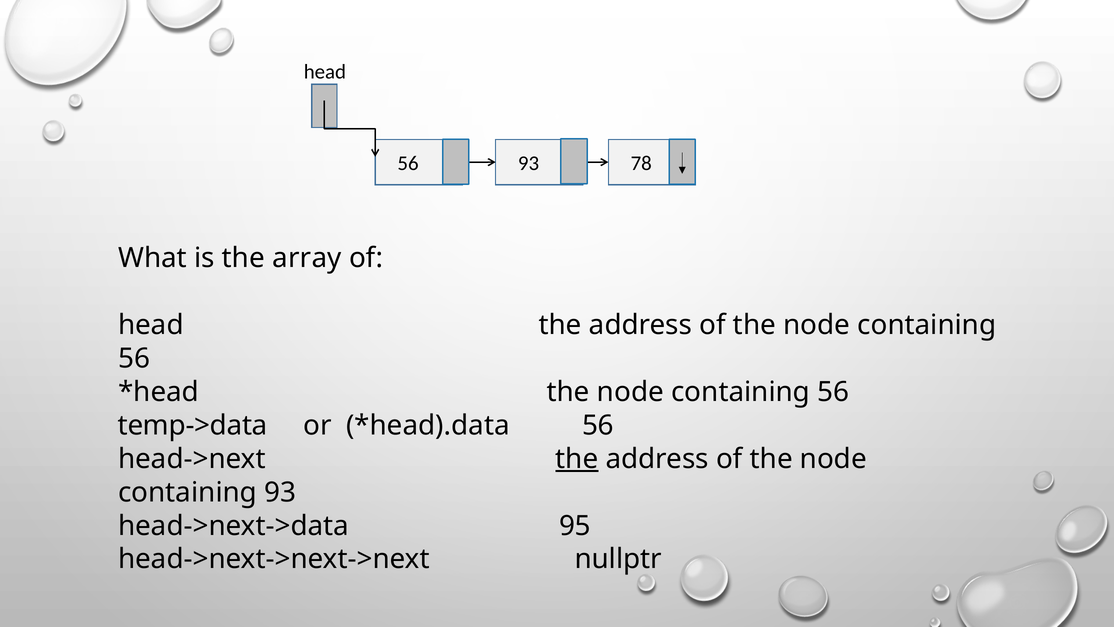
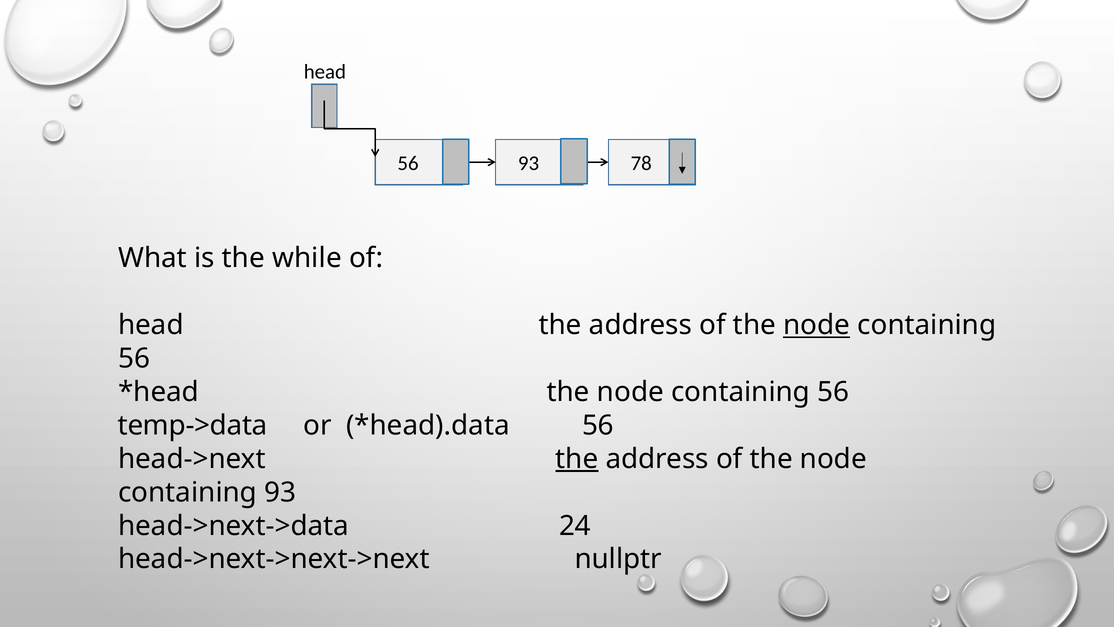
array: array -> while
node at (817, 325) underline: none -> present
95: 95 -> 24
